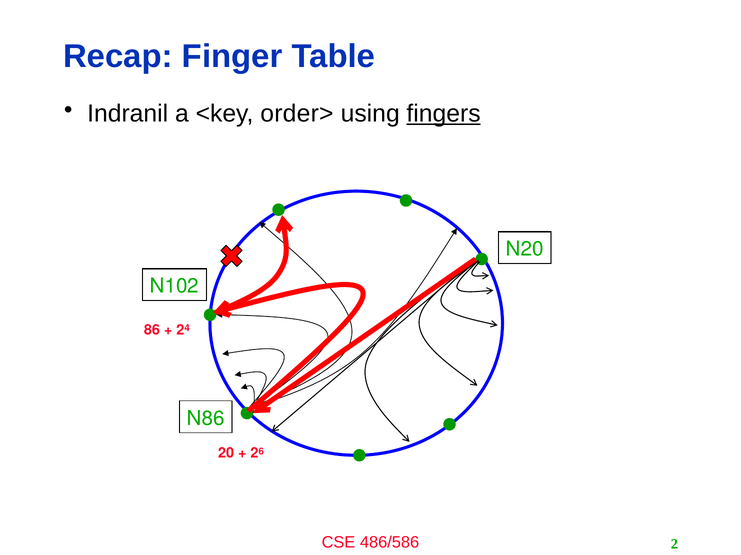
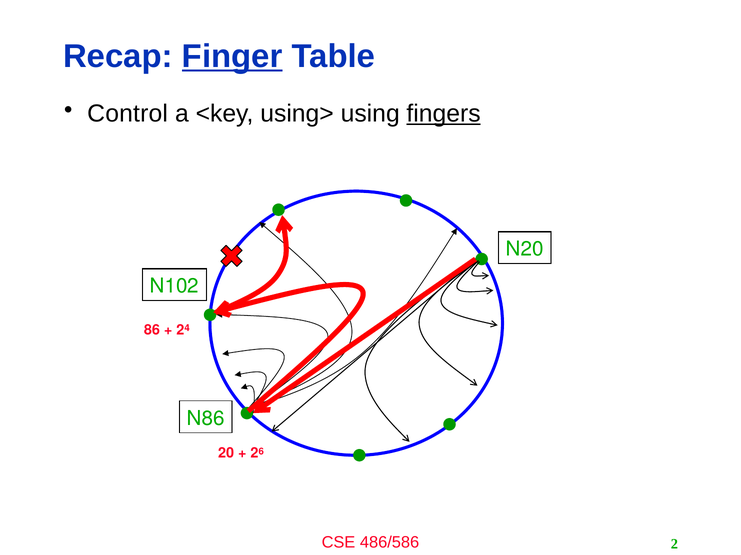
Finger underline: none -> present
Indranil: Indranil -> Control
order>: order> -> using>
